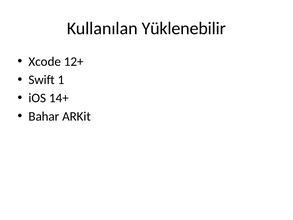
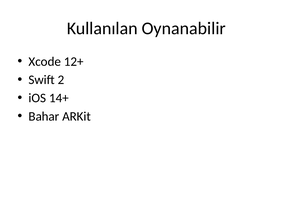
Yüklenebilir: Yüklenebilir -> Oynanabilir
1: 1 -> 2
